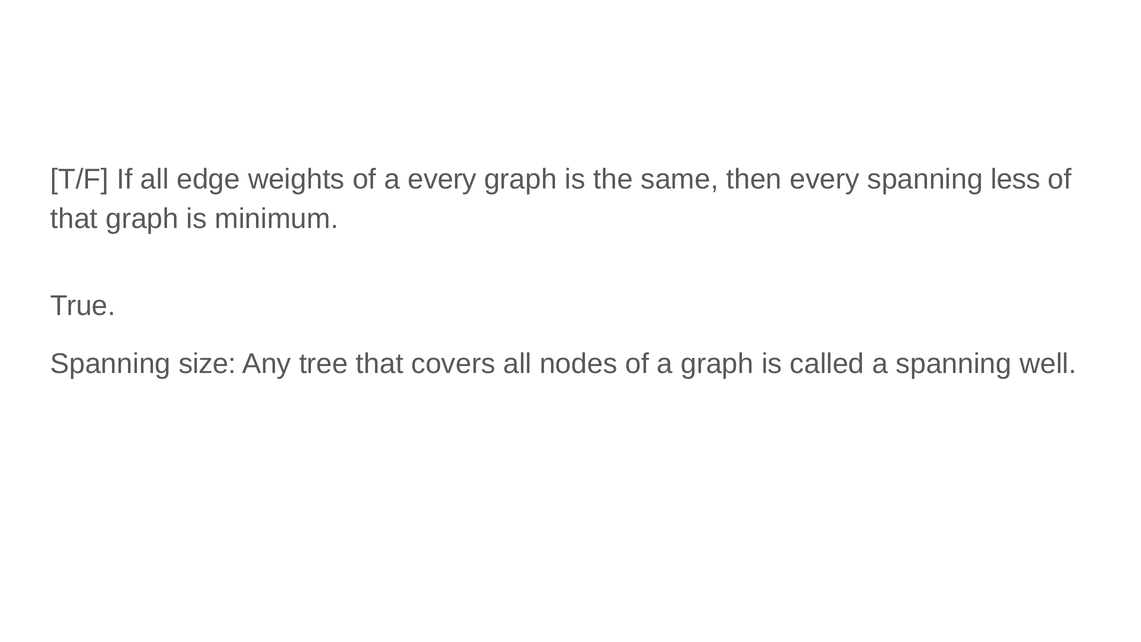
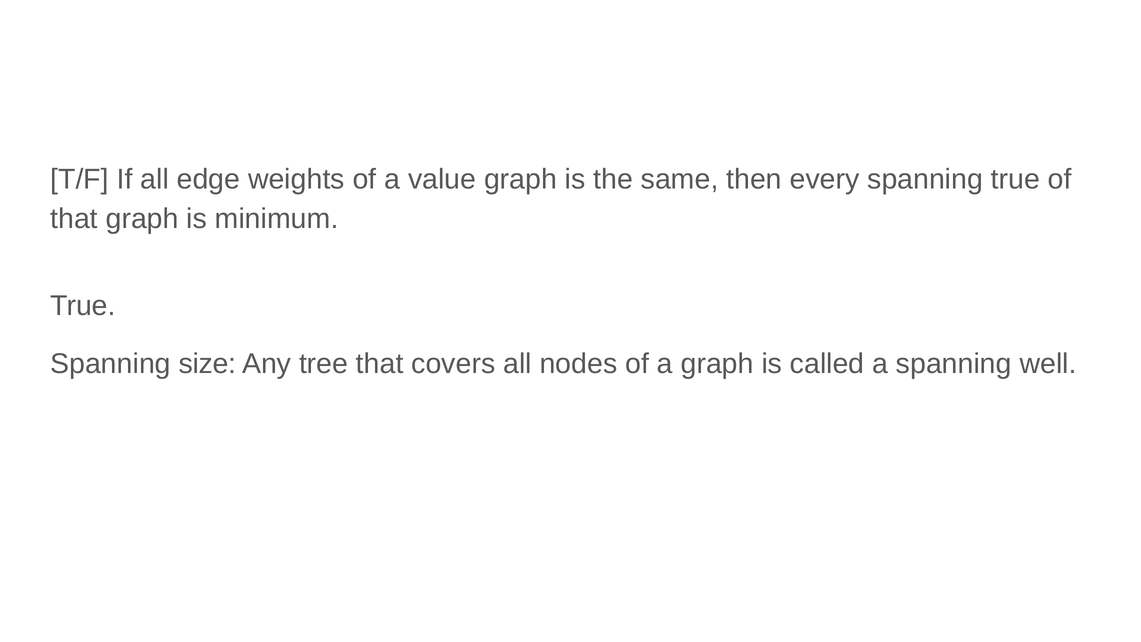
a every: every -> value
spanning less: less -> true
